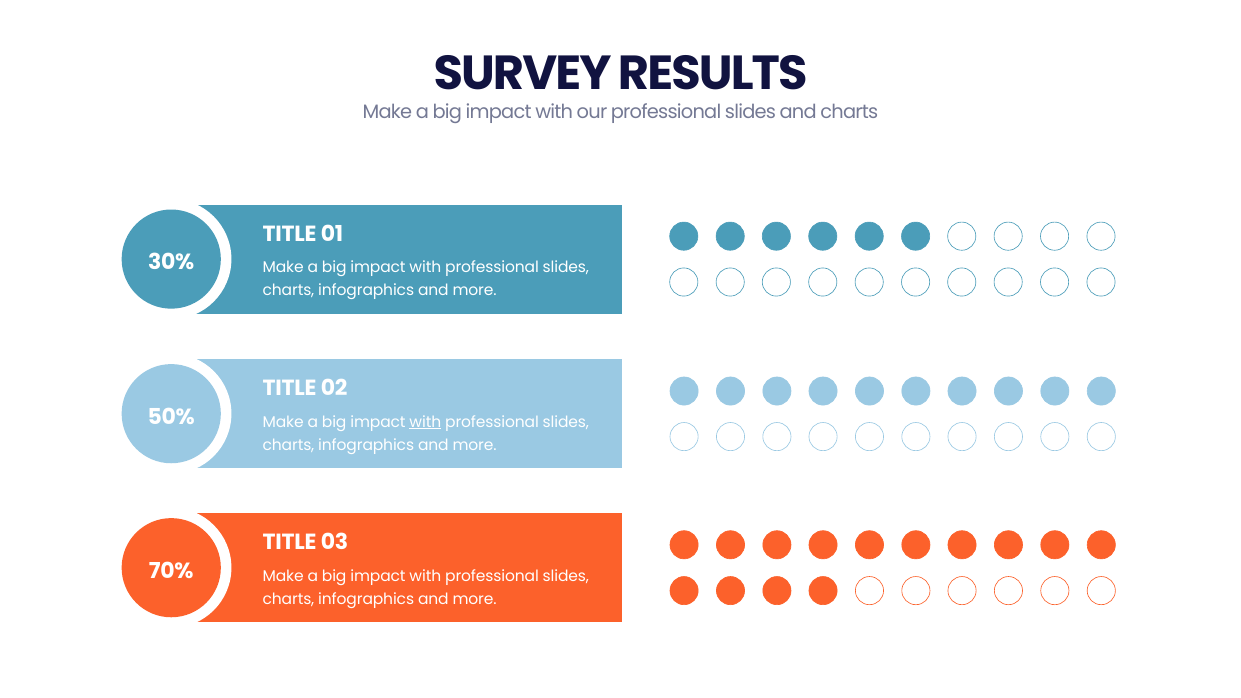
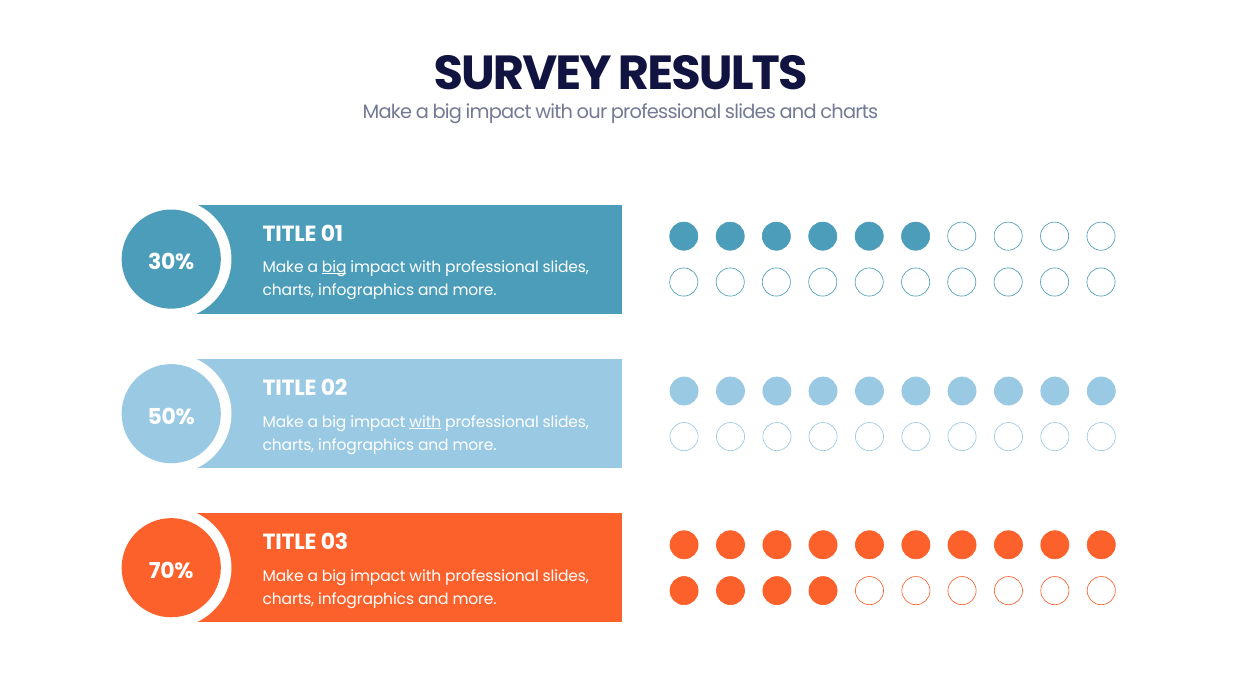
big at (334, 267) underline: none -> present
